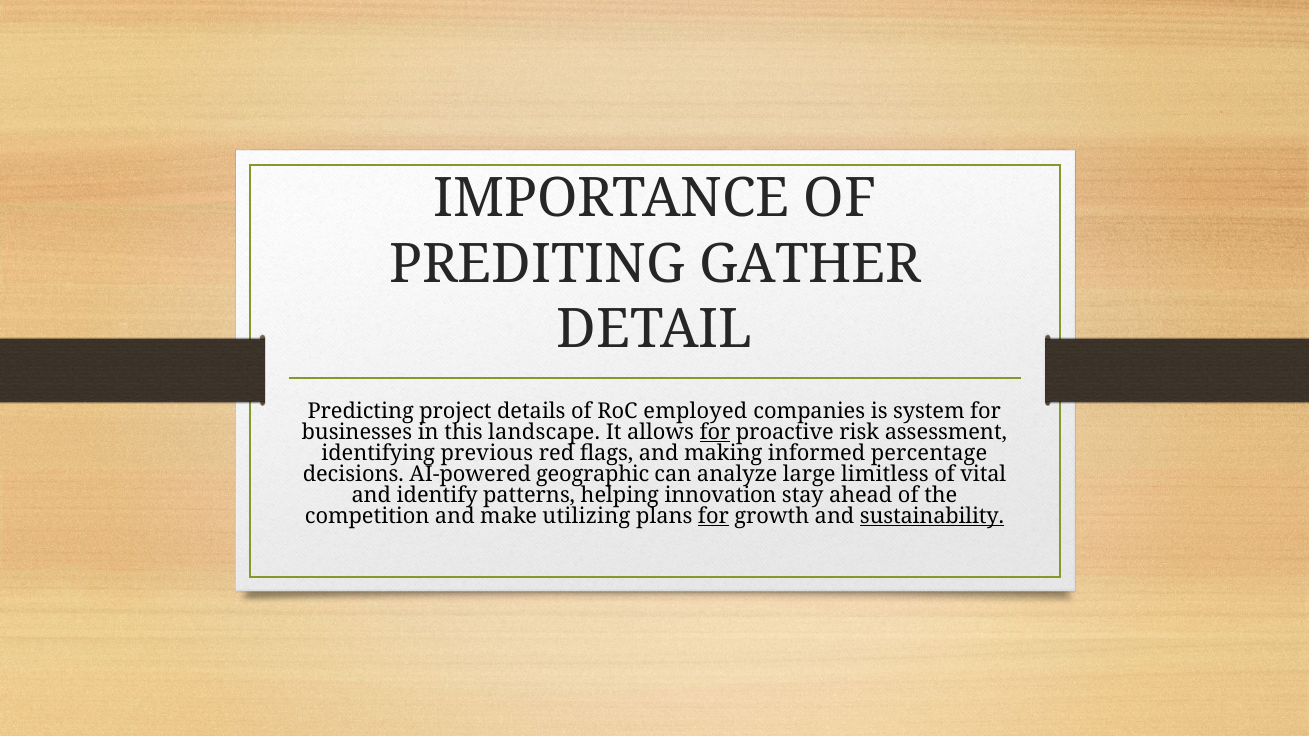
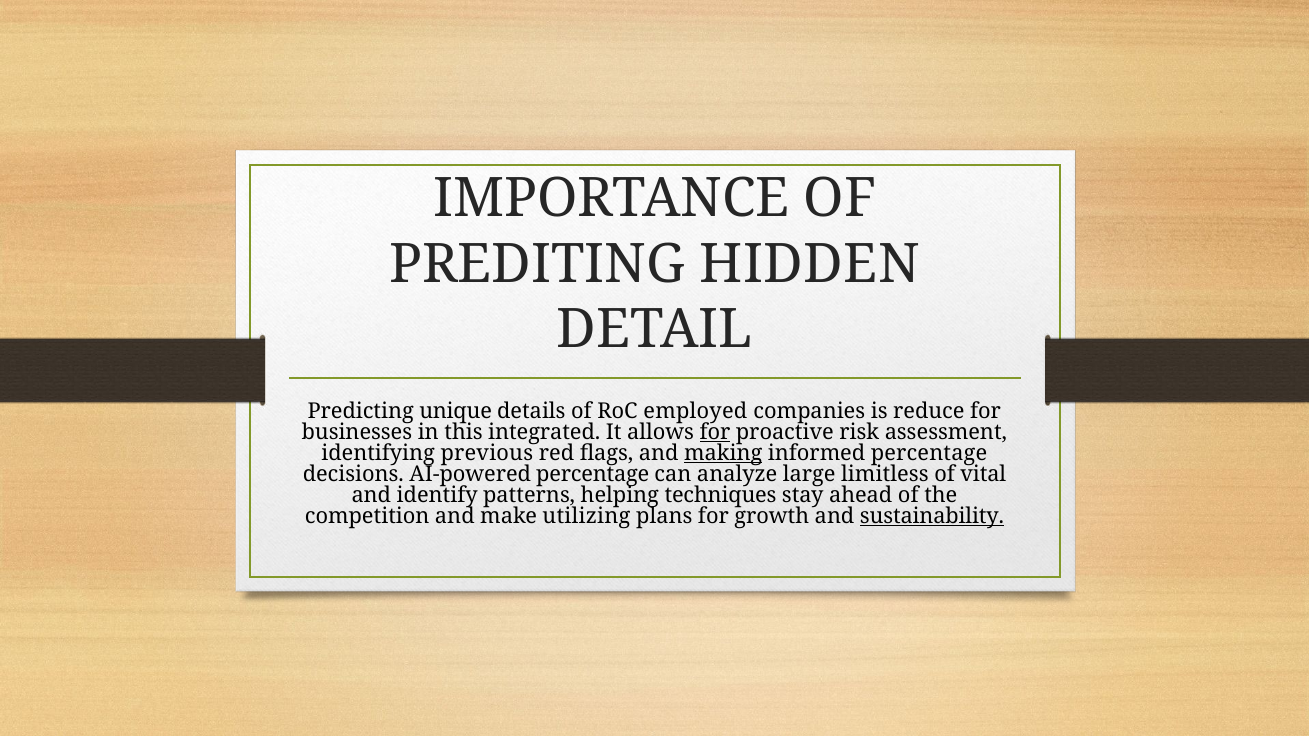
GATHER: GATHER -> HIDDEN
project: project -> unique
system: system -> reduce
landscape: landscape -> integrated
making underline: none -> present
AI-powered geographic: geographic -> percentage
innovation: innovation -> techniques
for at (713, 516) underline: present -> none
